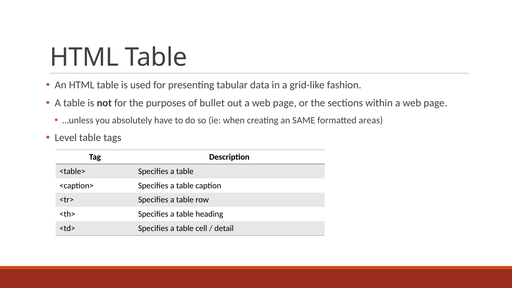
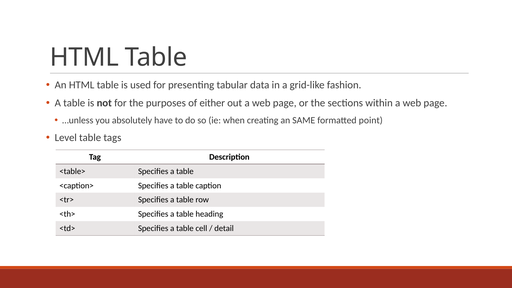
bullet: bullet -> either
areas: areas -> point
